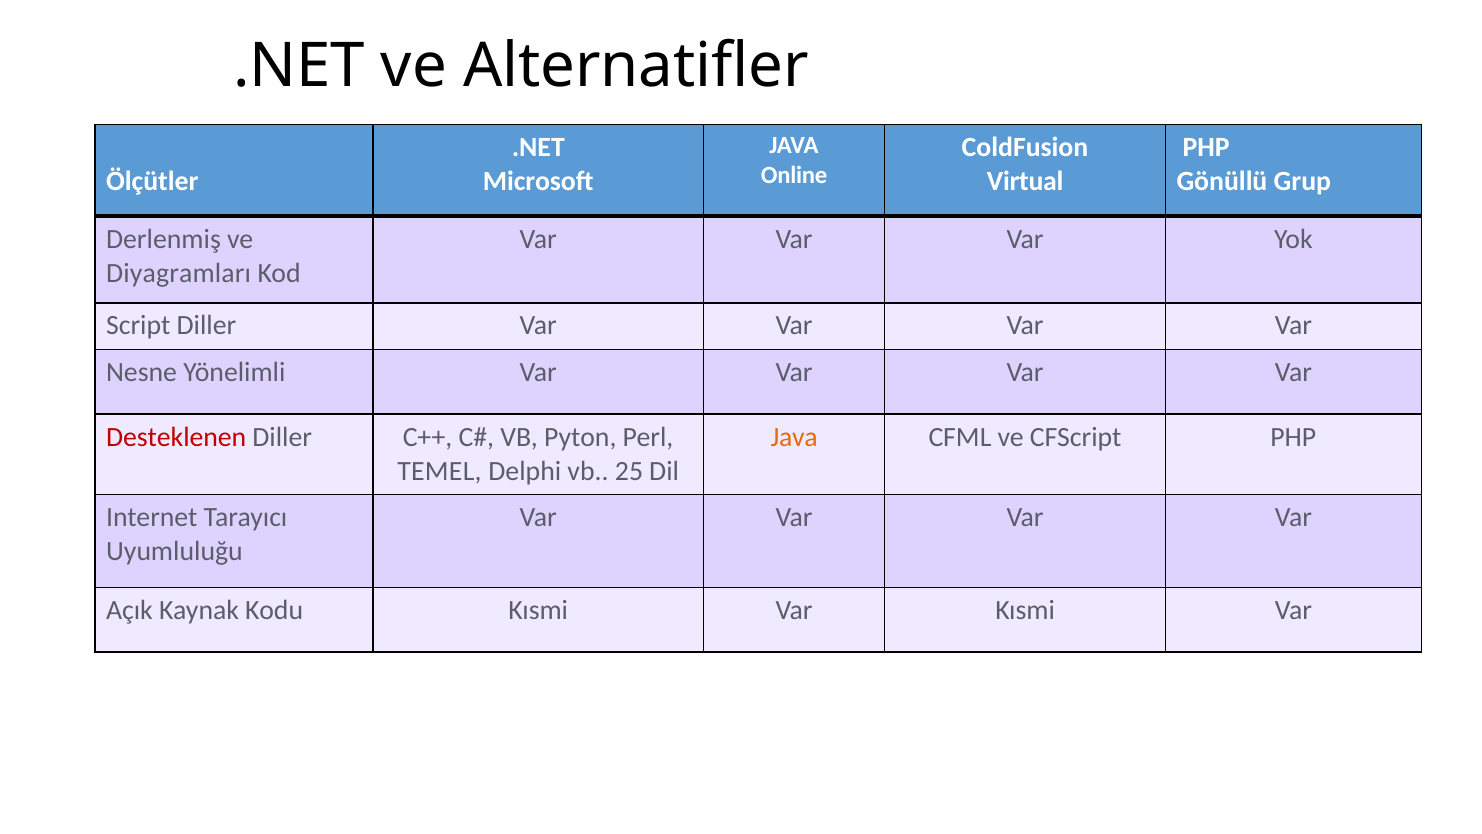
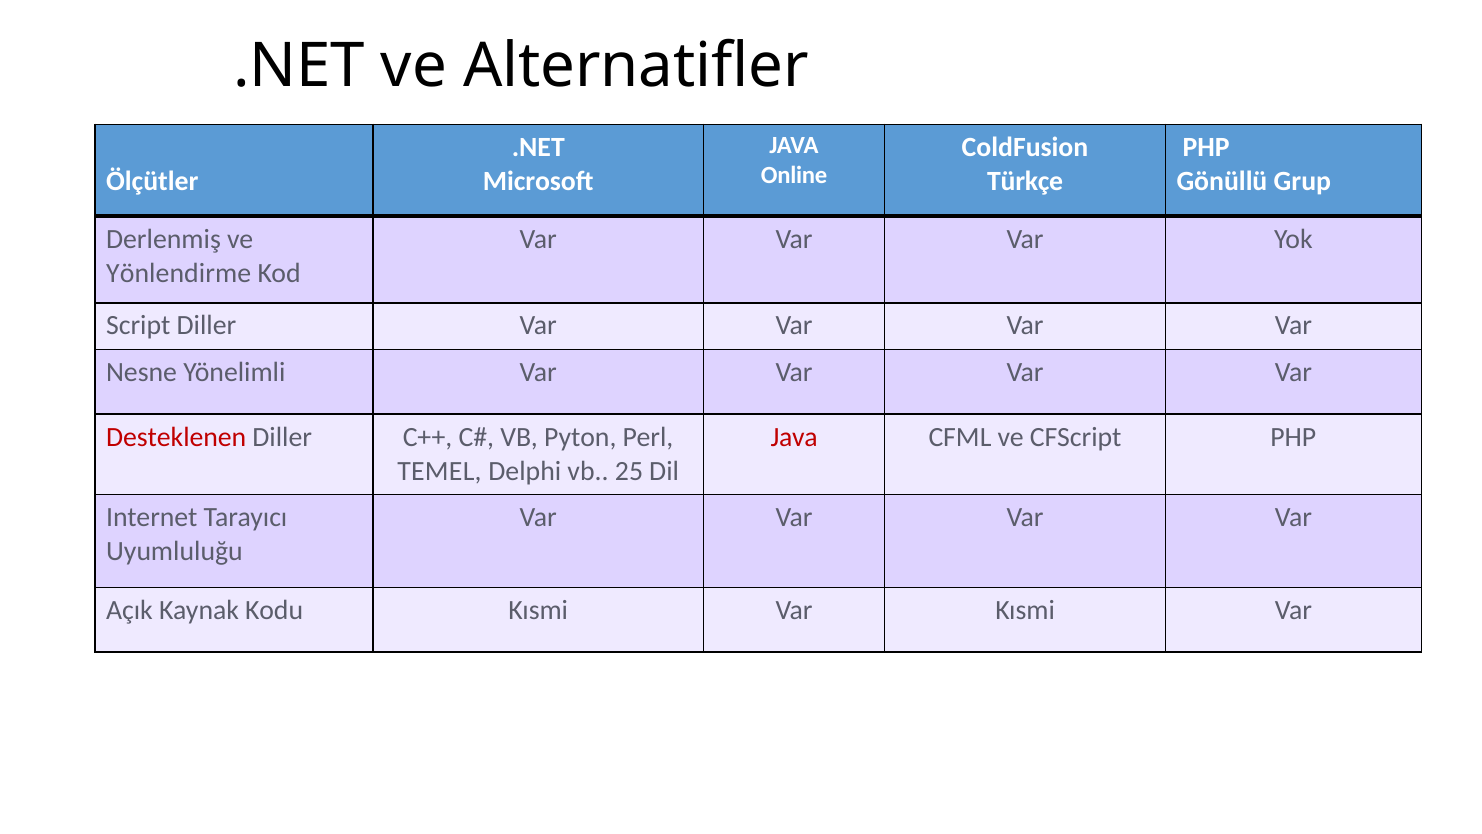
Virtual: Virtual -> Türkçe
Diyagramları: Diyagramları -> Yönlendirme
Java at (794, 437) colour: orange -> red
